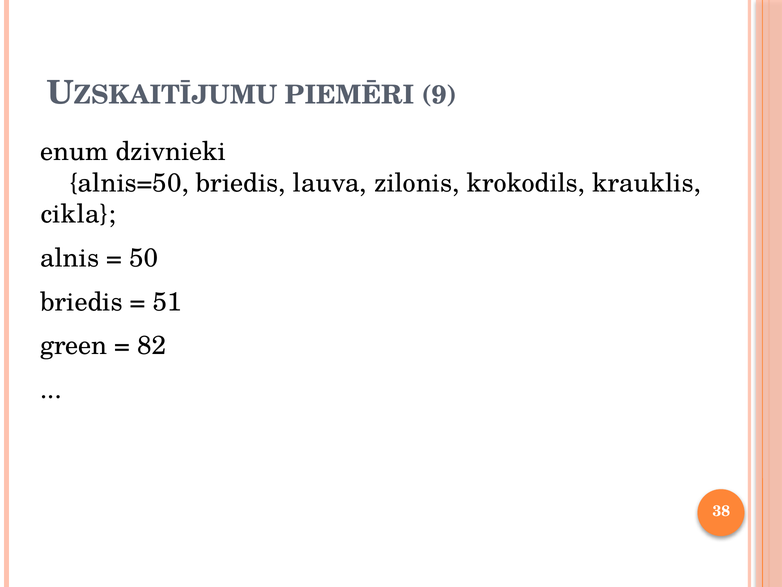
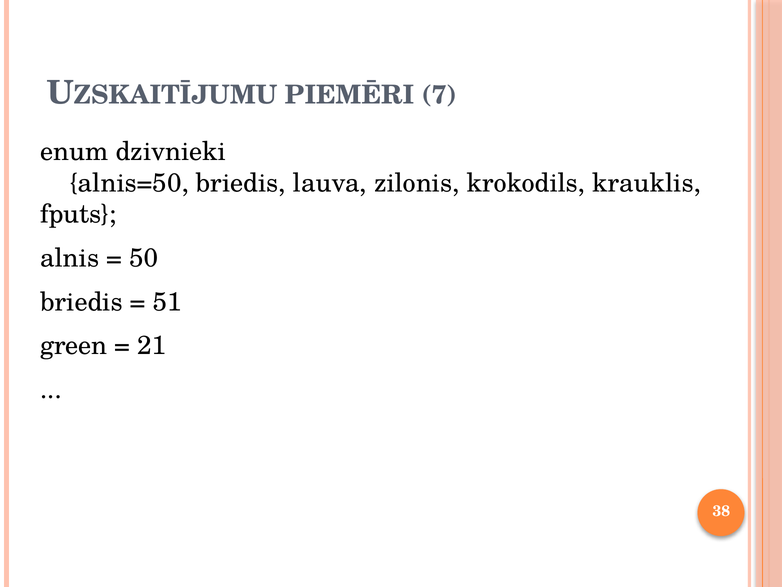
9: 9 -> 7
cikla: cikla -> fputs
82: 82 -> 21
